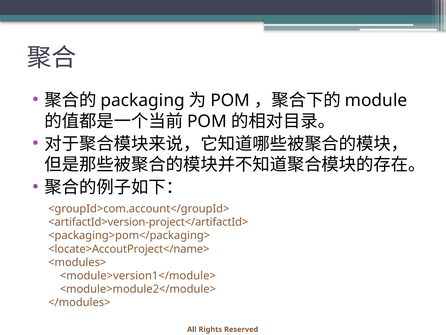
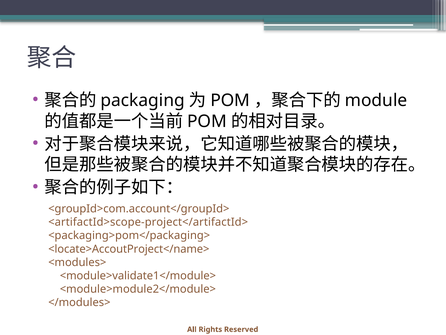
<artifactId>version-project</artifactId>: <artifactId>version-project</artifactId> -> <artifactId>scope-project</artifactId>
<module>version1</module>: <module>version1</module> -> <module>validate1</module>
